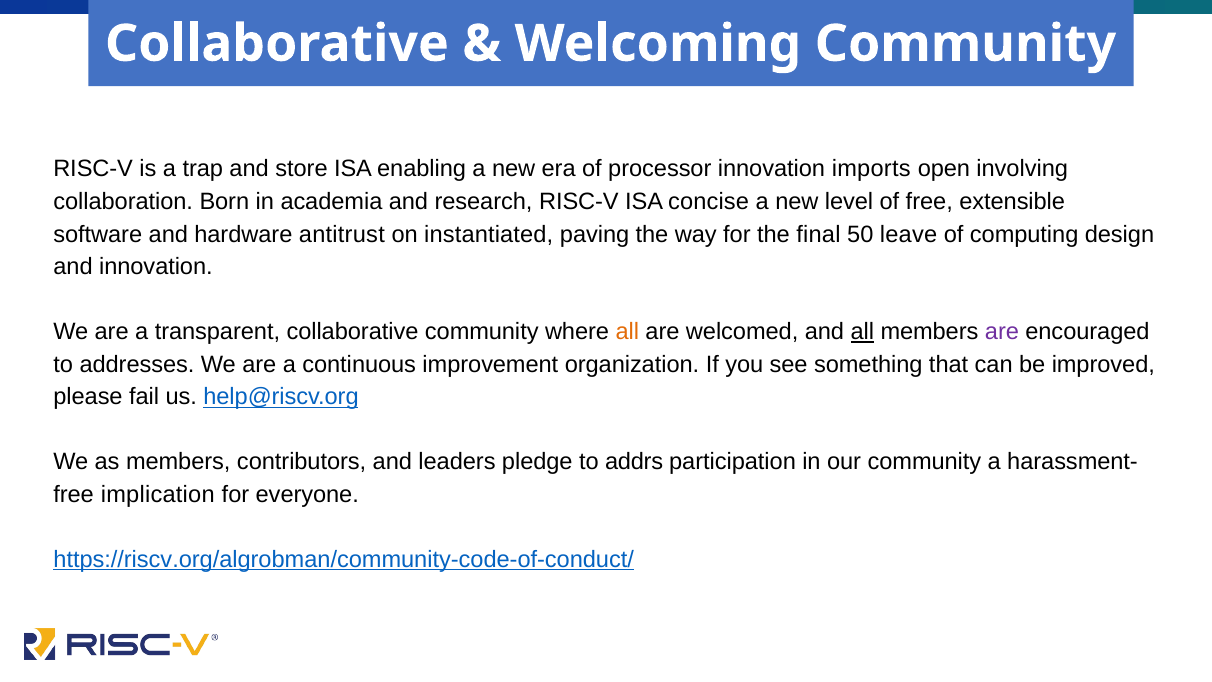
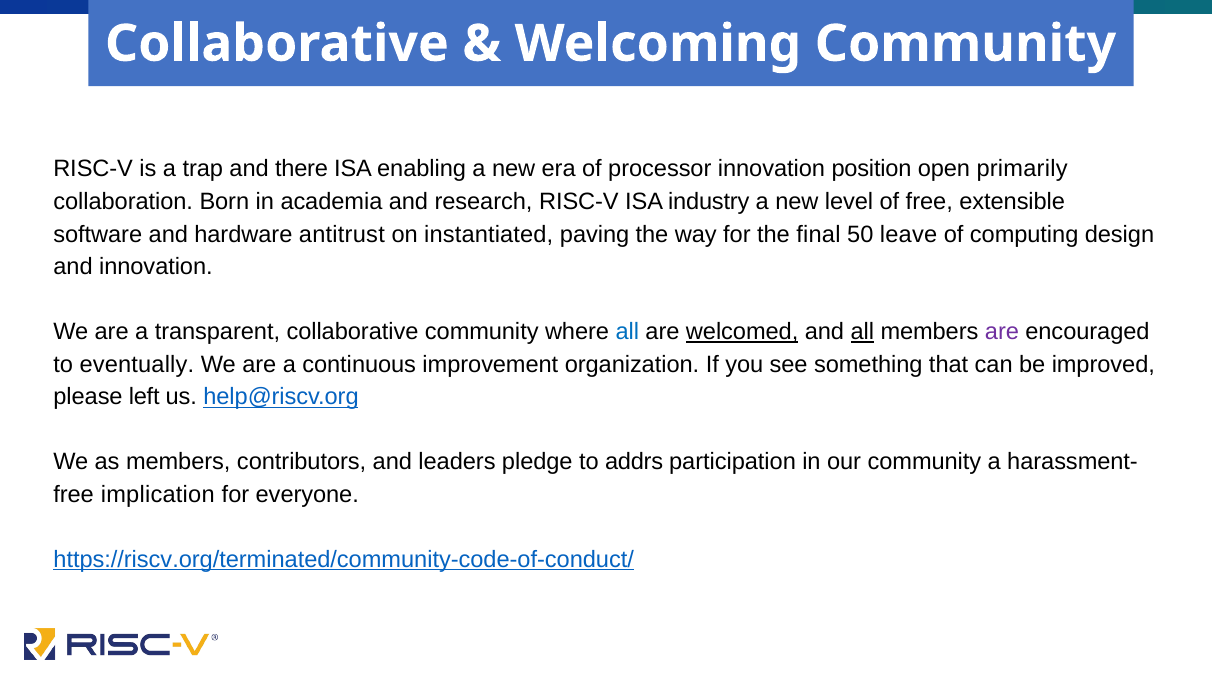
store: store -> there
imports: imports -> position
involving: involving -> primarily
concise: concise -> industry
all at (627, 332) colour: orange -> blue
welcomed underline: none -> present
addresses: addresses -> eventually
fail: fail -> left
https://riscv.org/algrobman/community-code-of-conduct/: https://riscv.org/algrobman/community-code-of-conduct/ -> https://riscv.org/terminated/community-code-of-conduct/
